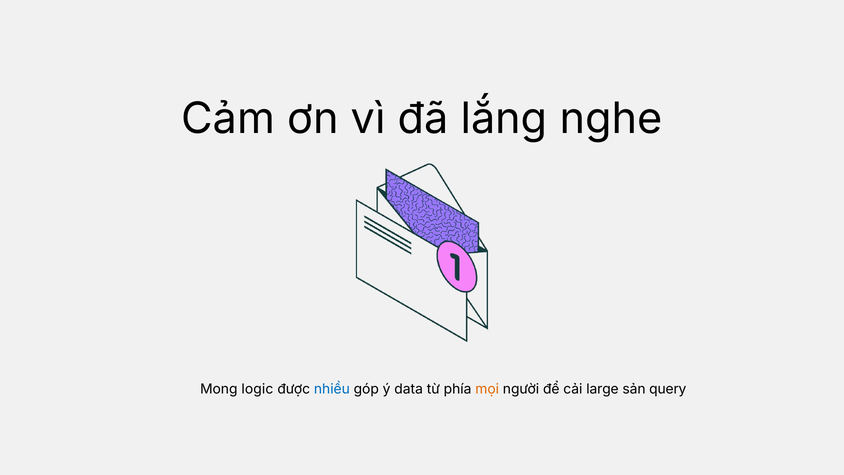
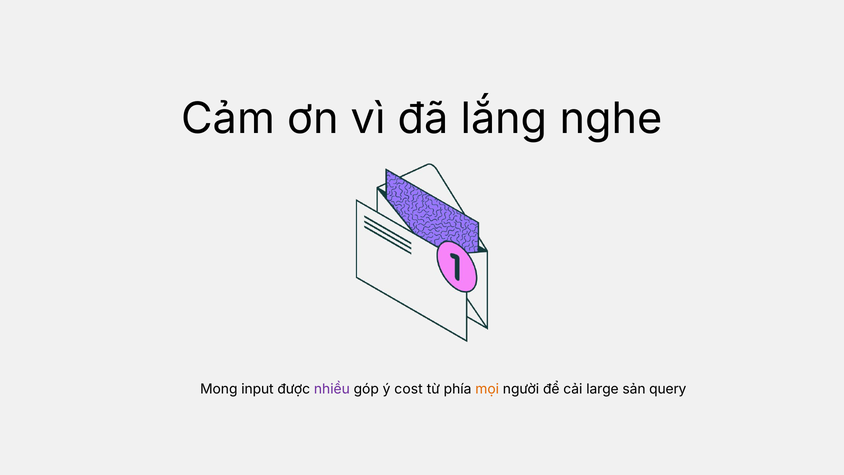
logic: logic -> input
nhiều colour: blue -> purple
data: data -> cost
